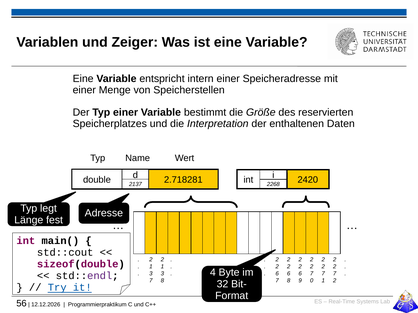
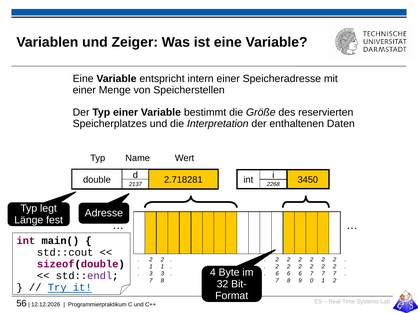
2420: 2420 -> 3450
